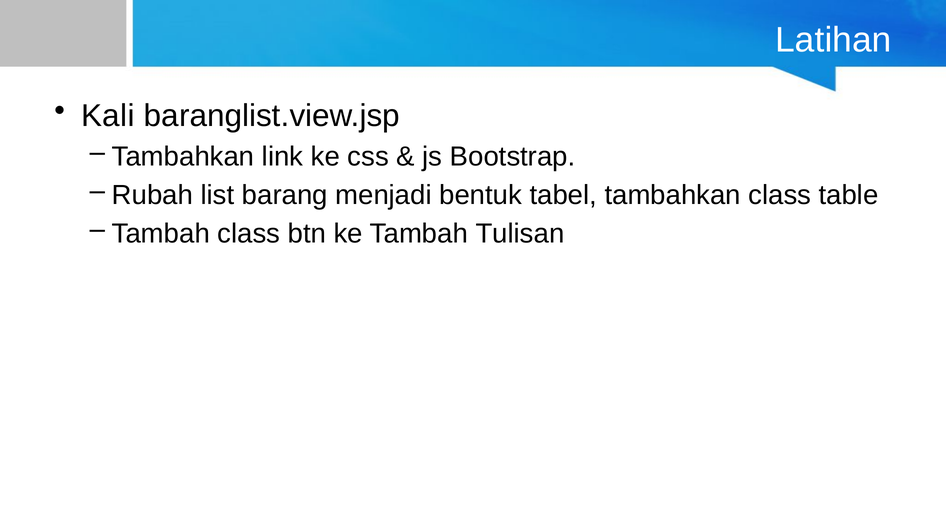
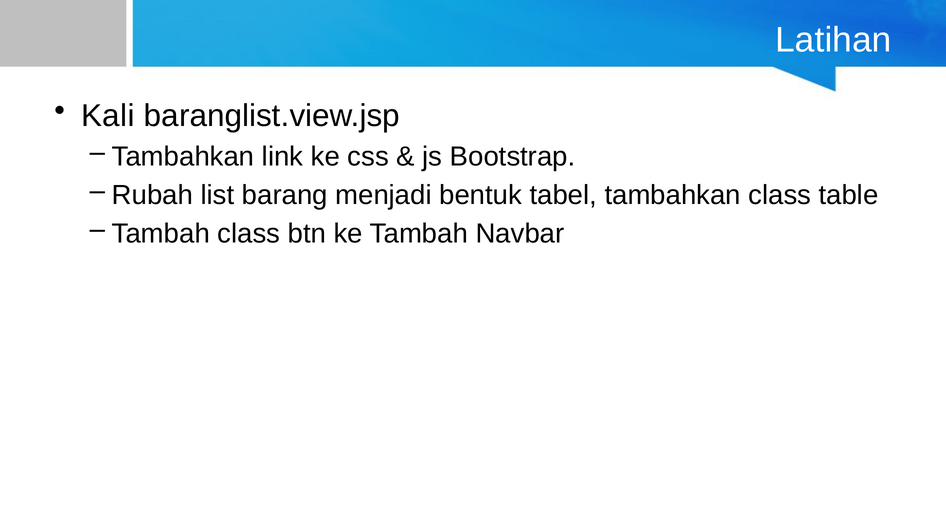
Tulisan: Tulisan -> Navbar
